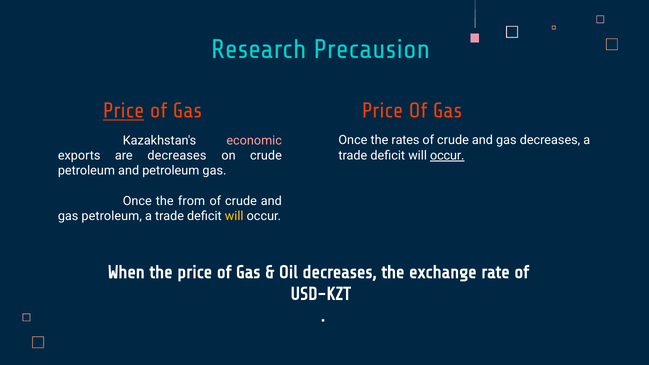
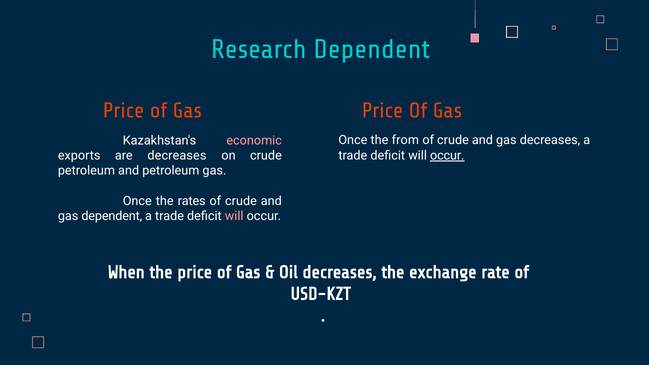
Research Precausion: Precausion -> Dependent
Price at (124, 111) underline: present -> none
rates: rates -> from
from: from -> rates
gas petroleum: petroleum -> dependent
will at (234, 216) colour: yellow -> pink
